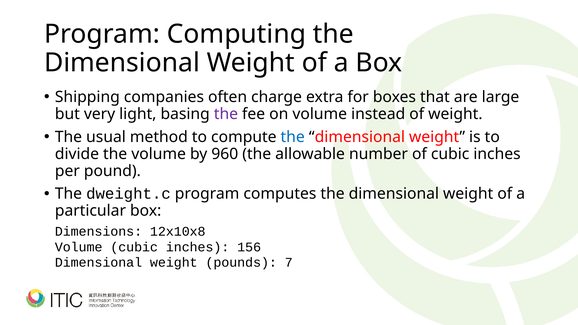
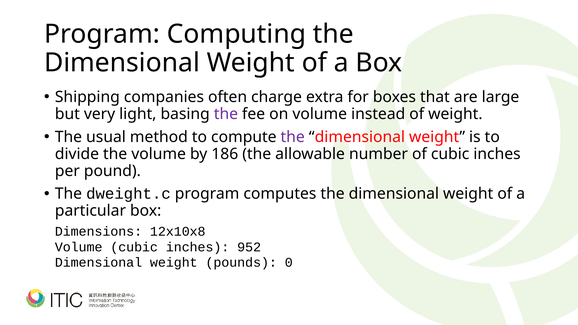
the at (293, 137) colour: blue -> purple
960: 960 -> 186
156: 156 -> 952
7: 7 -> 0
